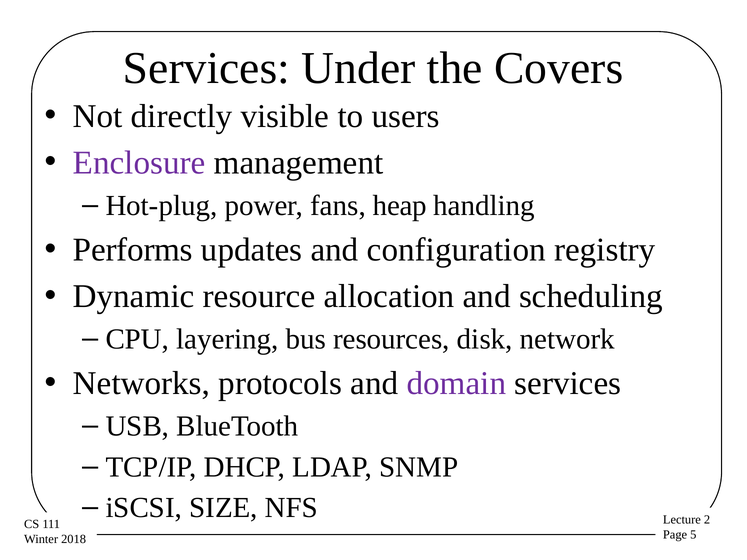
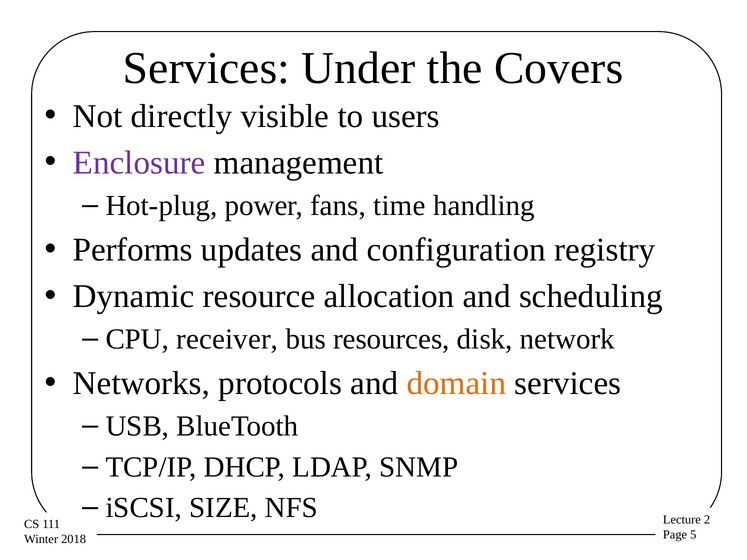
heap: heap -> time
layering: layering -> receiver
domain colour: purple -> orange
